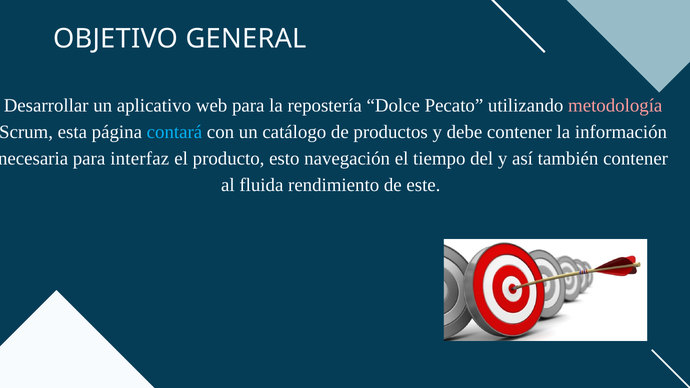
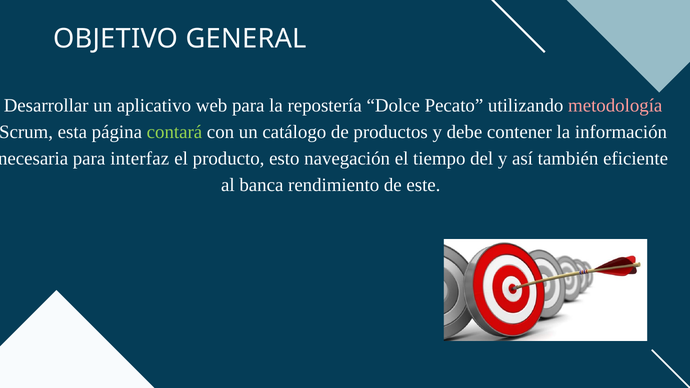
contará colour: light blue -> light green
también contener: contener -> eficiente
fluida: fluida -> banca
